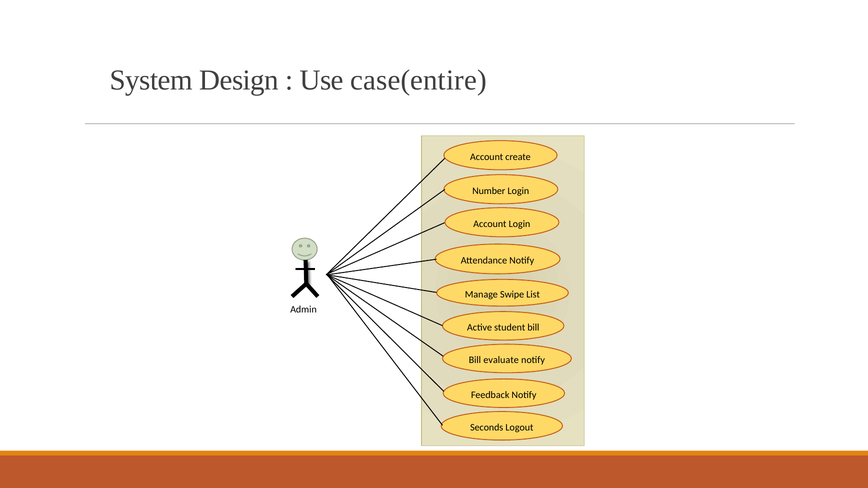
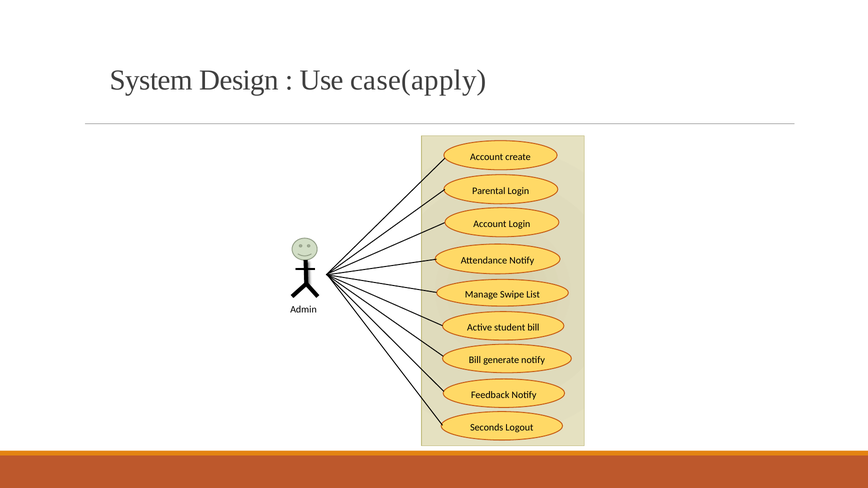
case(entire: case(entire -> case(apply
Number: Number -> Parental
evaluate: evaluate -> generate
